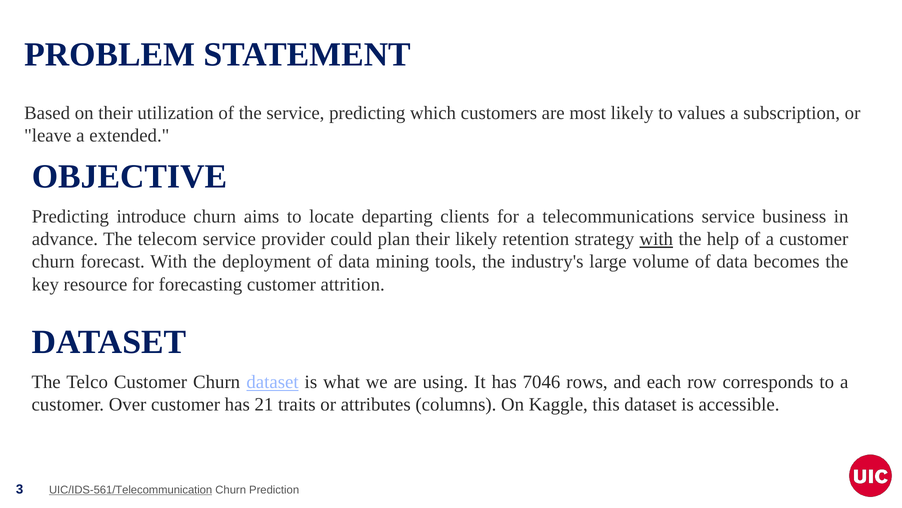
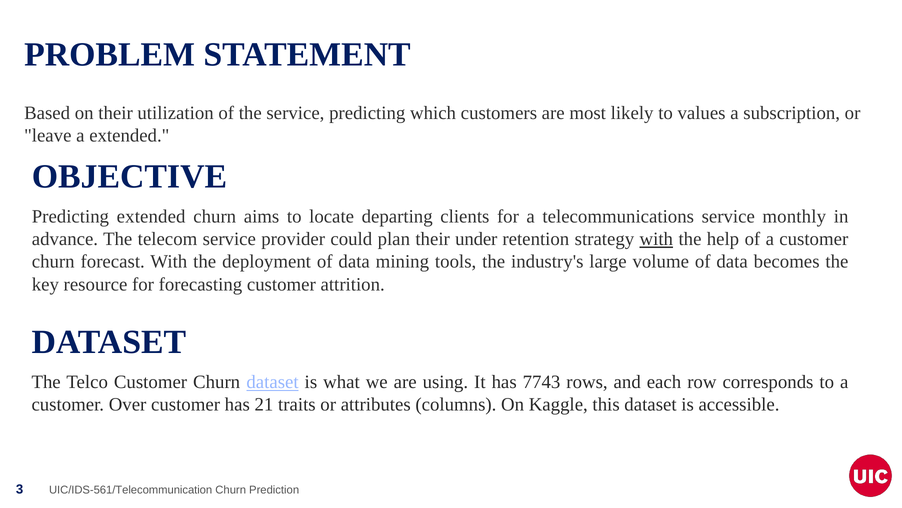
Predicting introduce: introduce -> extended
business: business -> monthly
their likely: likely -> under
7046: 7046 -> 7743
UIC/IDS-561/Telecommunication underline: present -> none
